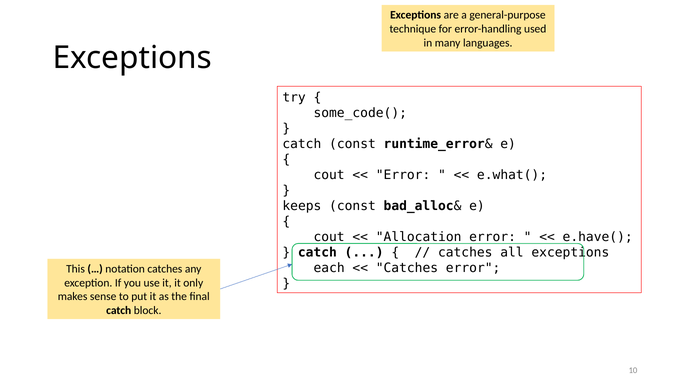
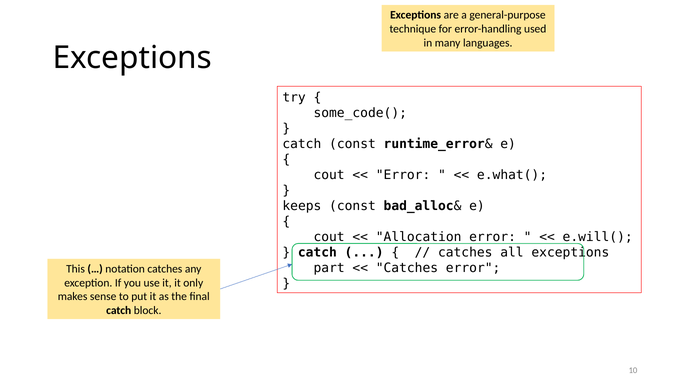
e.have(: e.have( -> e.will(
each: each -> part
